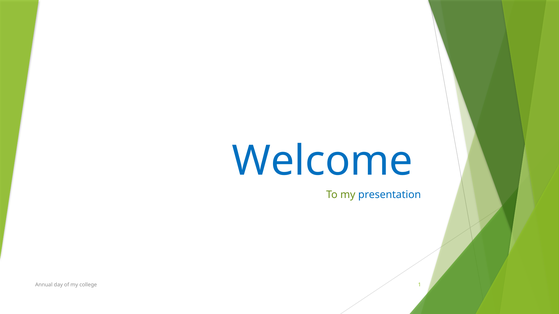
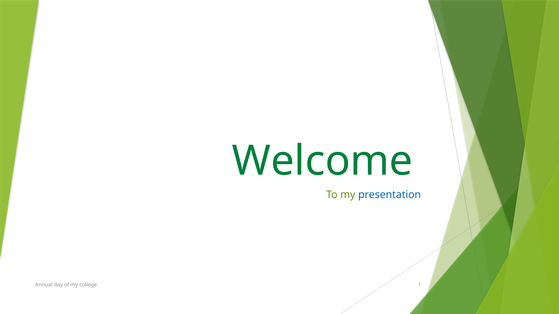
Welcome colour: blue -> green
